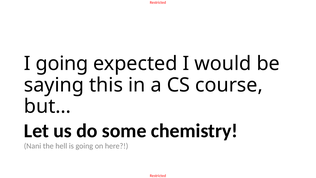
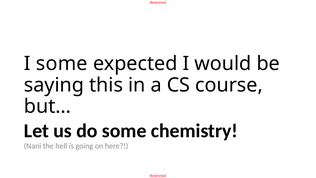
I going: going -> some
